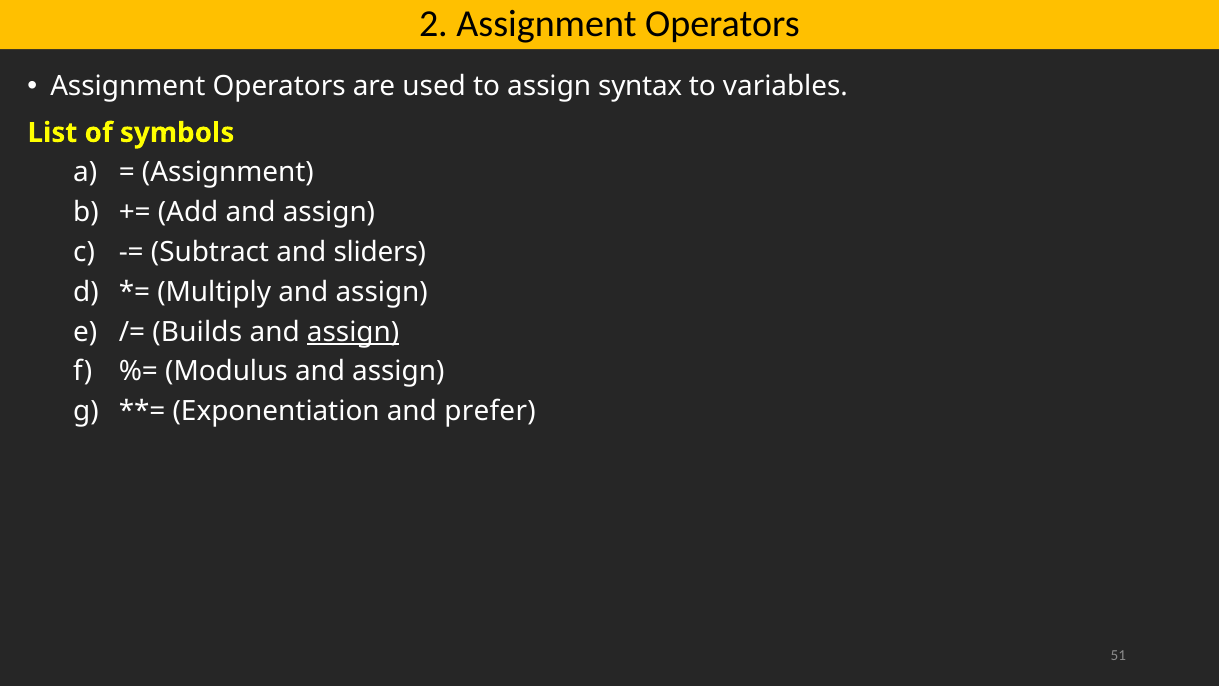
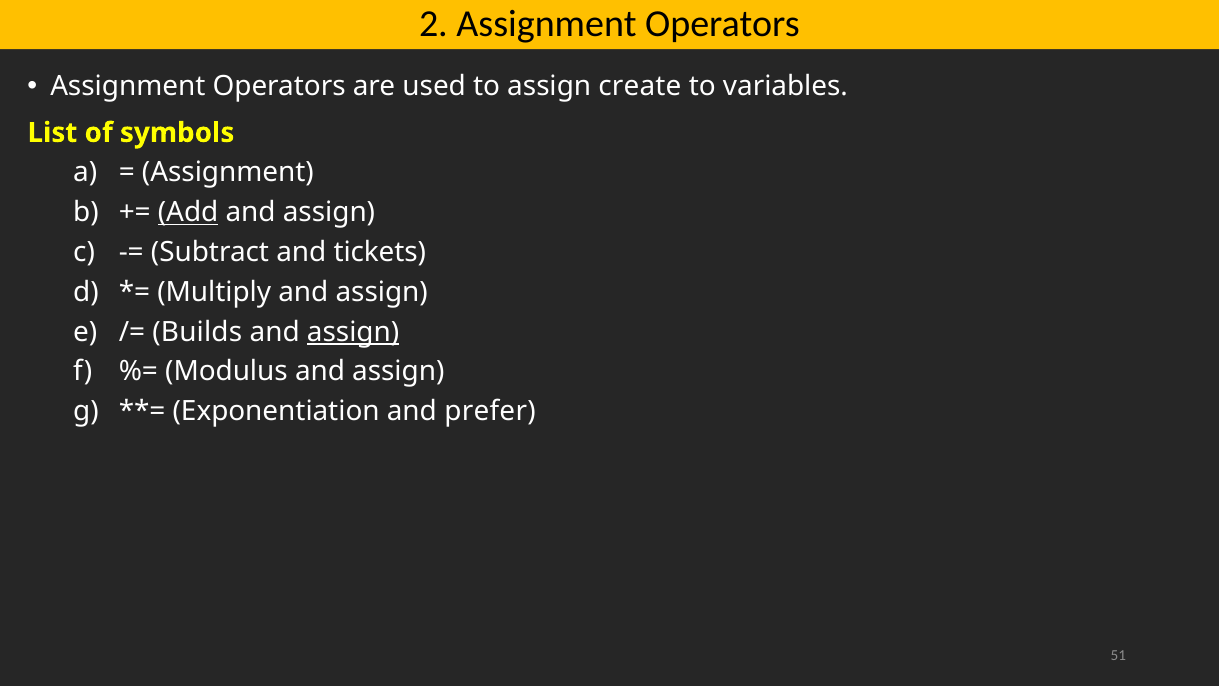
syntax: syntax -> create
Add underline: none -> present
sliders: sliders -> tickets
